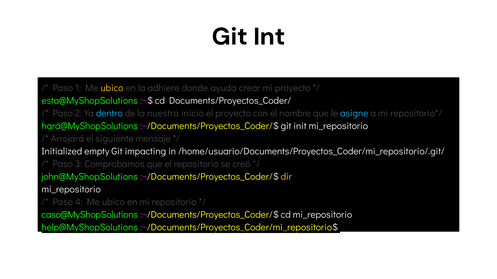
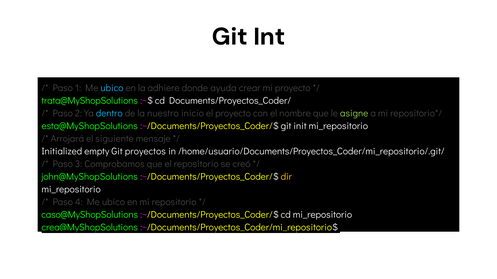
ubico at (112, 88) colour: yellow -> light blue
esta@MyShopSolutions: esta@MyShopSolutions -> trata@MyShopSolutions
asigne colour: light blue -> light green
hará@MyShopSolutions: hará@MyShopSolutions -> esta@MyShopSolutions
impacting: impacting -> proyectos
help@MyShopSolutions: help@MyShopSolutions -> crea@MyShopSolutions
